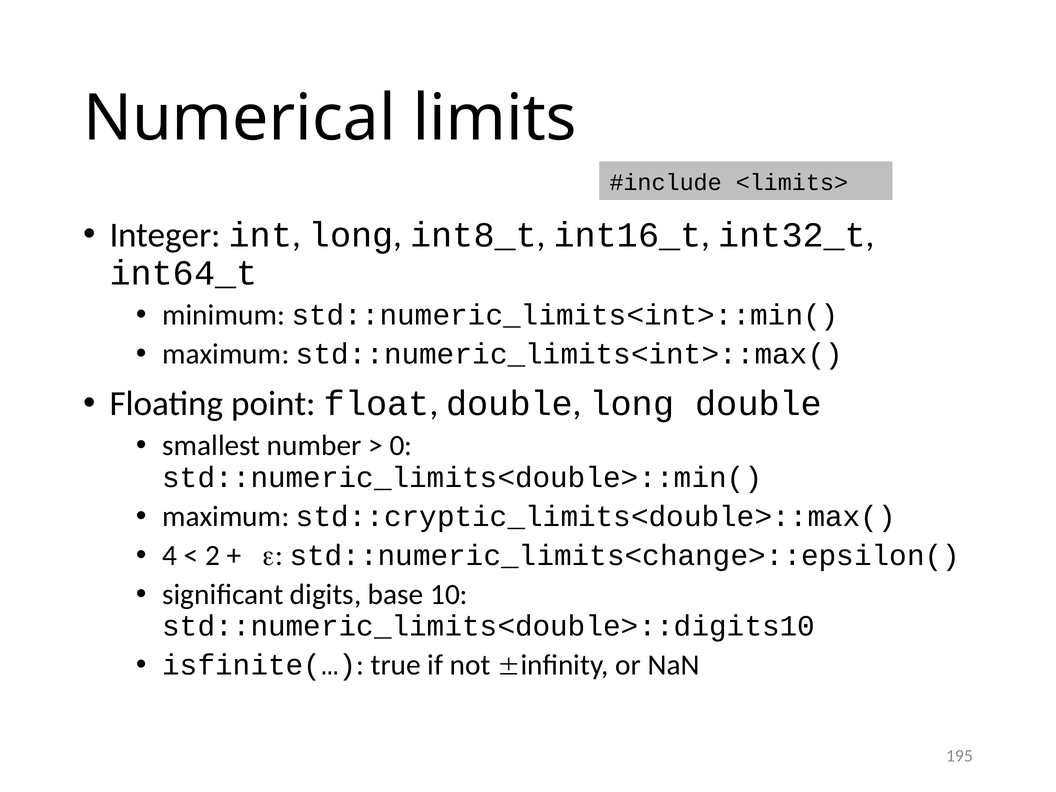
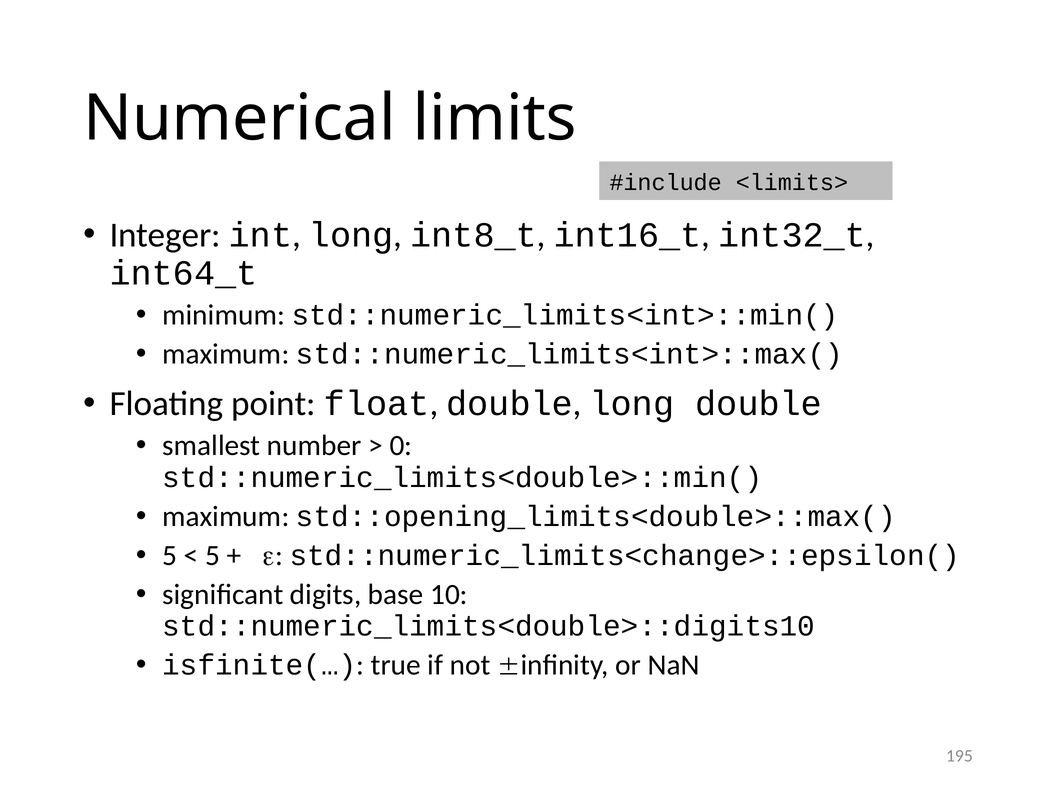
std::cryptic_limits<double>::max(: std::cryptic_limits<double>::max( -> std::opening_limits<double>::max(
4 at (170, 555): 4 -> 5
2 at (213, 555): 2 -> 5
